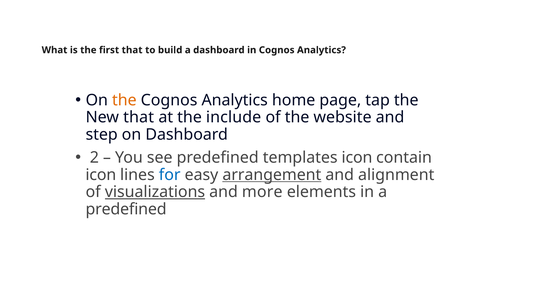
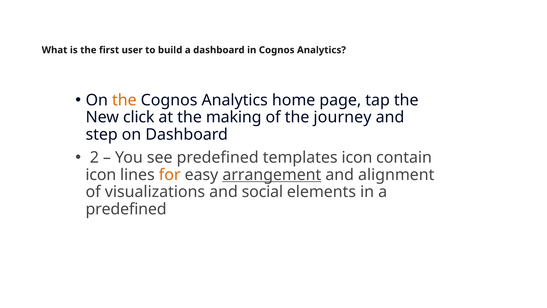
first that: that -> user
New that: that -> click
include: include -> making
website: website -> journey
for colour: blue -> orange
visualizations underline: present -> none
more: more -> social
